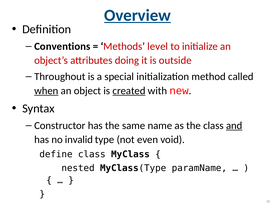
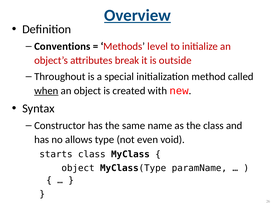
doing: doing -> break
created underline: present -> none
and underline: present -> none
invalid: invalid -> allows
define: define -> starts
nested at (78, 168): nested -> object
